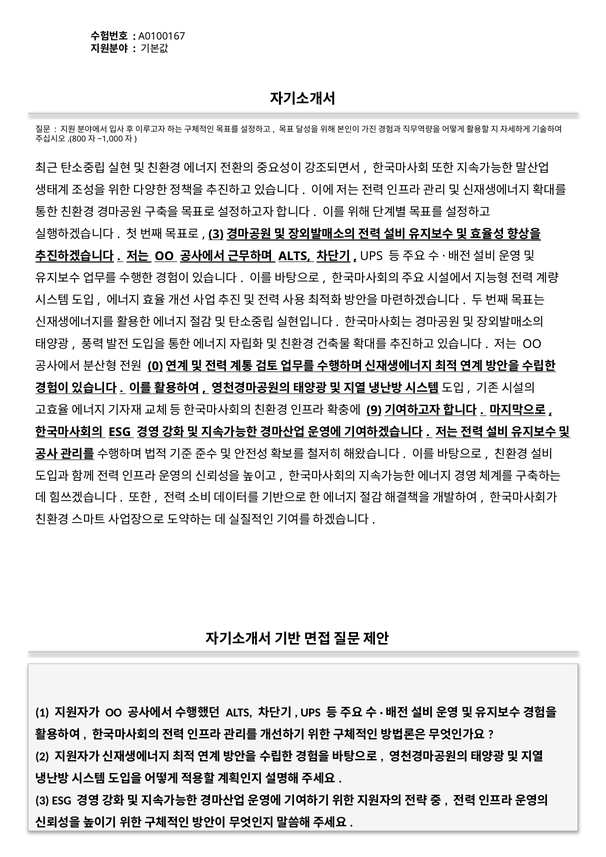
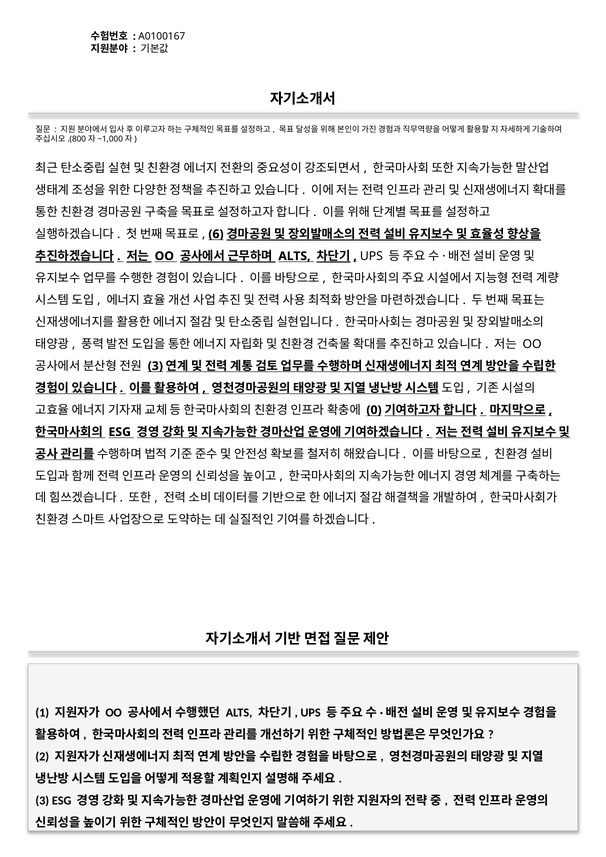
3 at (216, 234): 3 -> 6
0 at (155, 366): 0 -> 3
9: 9 -> 0
